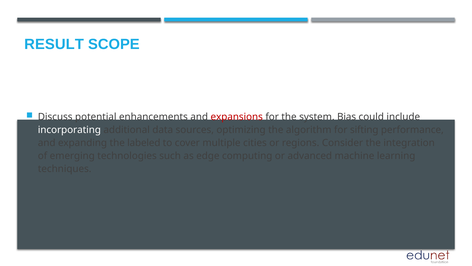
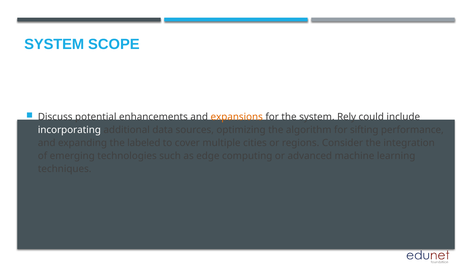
RESULT at (54, 44): RESULT -> SYSTEM
expansions colour: red -> orange
Bias: Bias -> Rely
